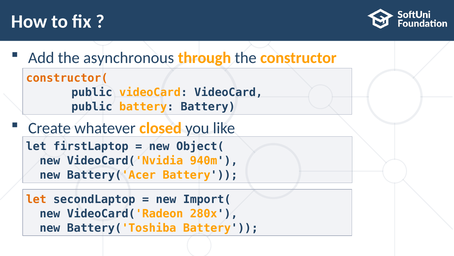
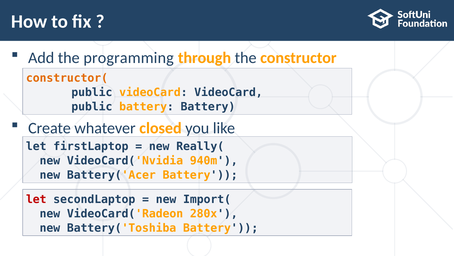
asynchronous: asynchronous -> programming
Object(: Object( -> Really(
let at (36, 199) colour: orange -> red
